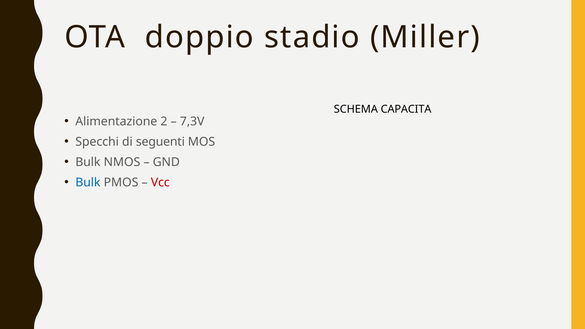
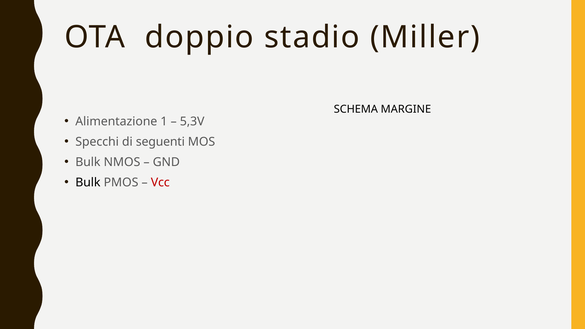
CAPACITA: CAPACITA -> MARGINE
2: 2 -> 1
7,3V: 7,3V -> 5,3V
Bulk at (88, 183) colour: blue -> black
